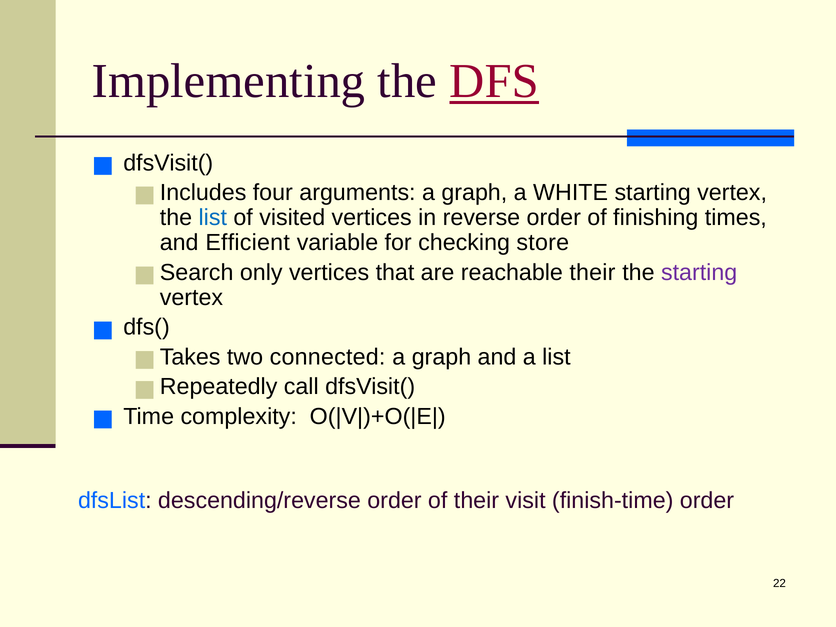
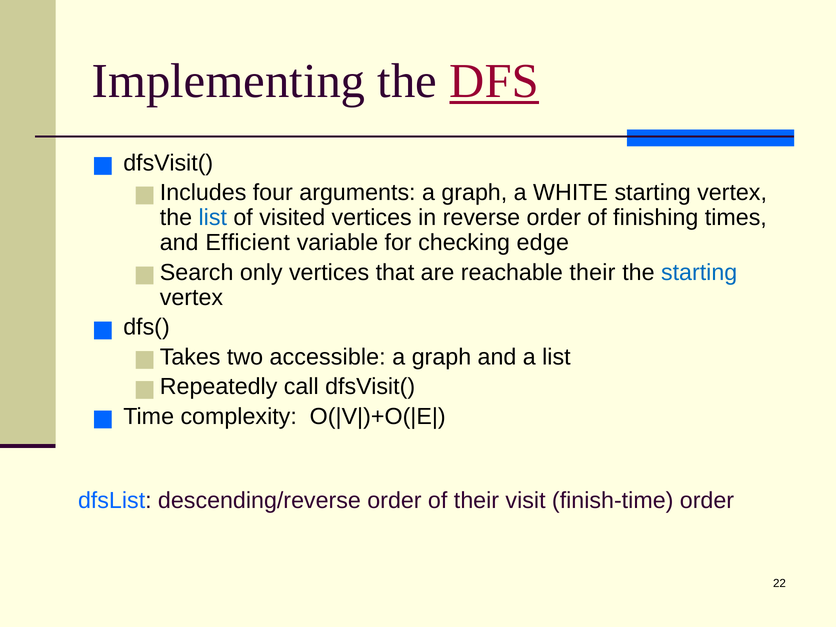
store: store -> edge
starting at (699, 272) colour: purple -> blue
connected: connected -> accessible
